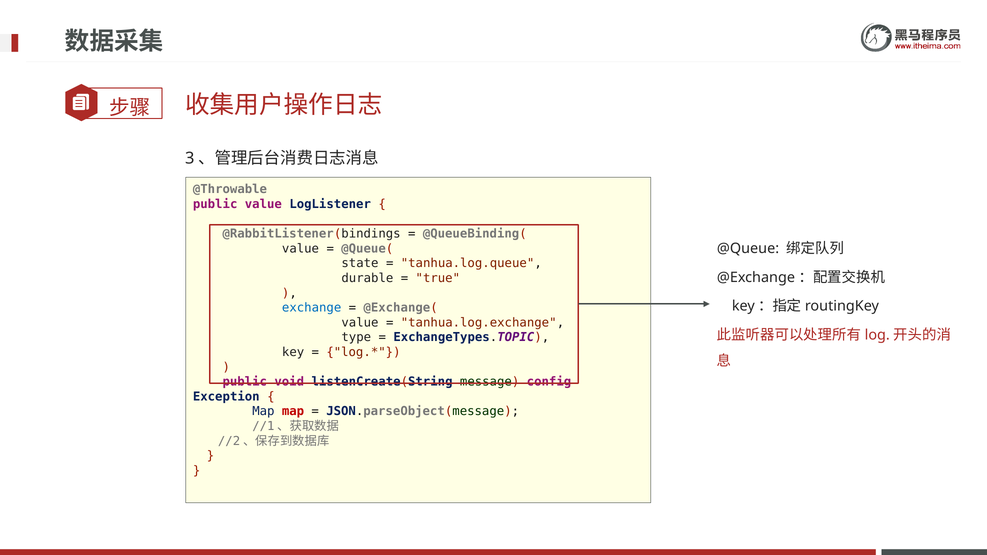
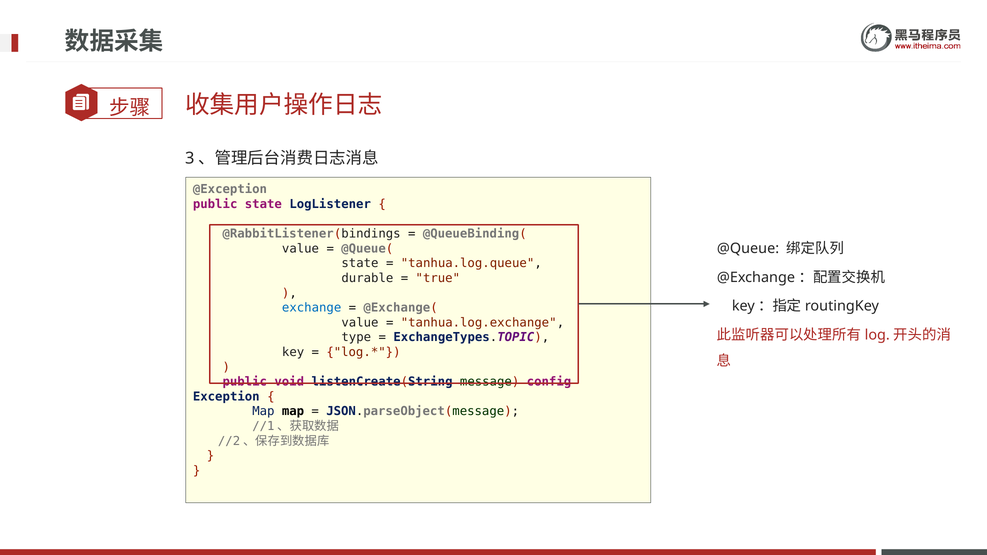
@Throwable: @Throwable -> @Exception
public value: value -> state
map at (293, 411) colour: red -> black
